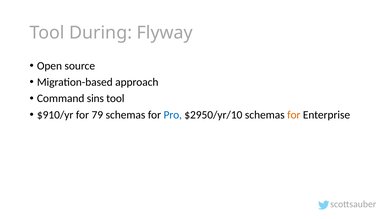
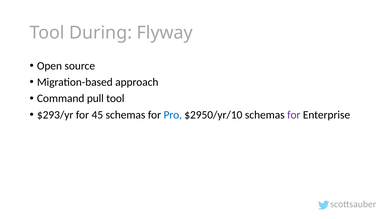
sins: sins -> pull
$910/yr: $910/yr -> $293/yr
79: 79 -> 45
for at (294, 115) colour: orange -> purple
